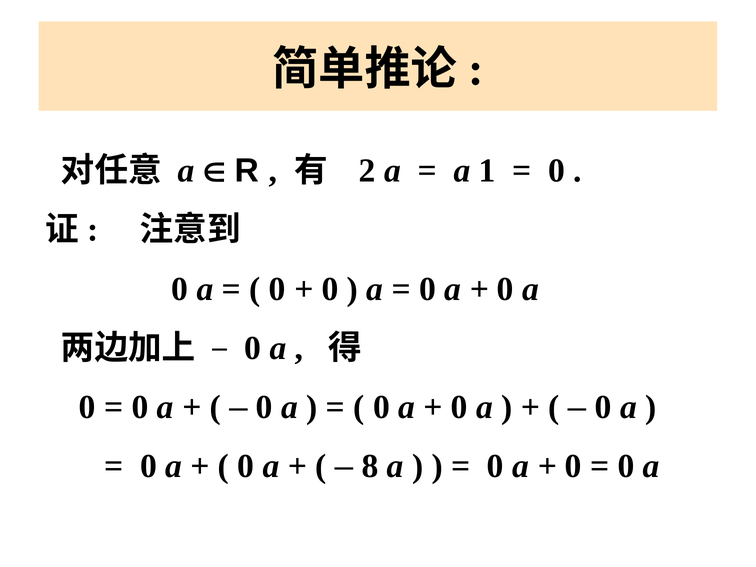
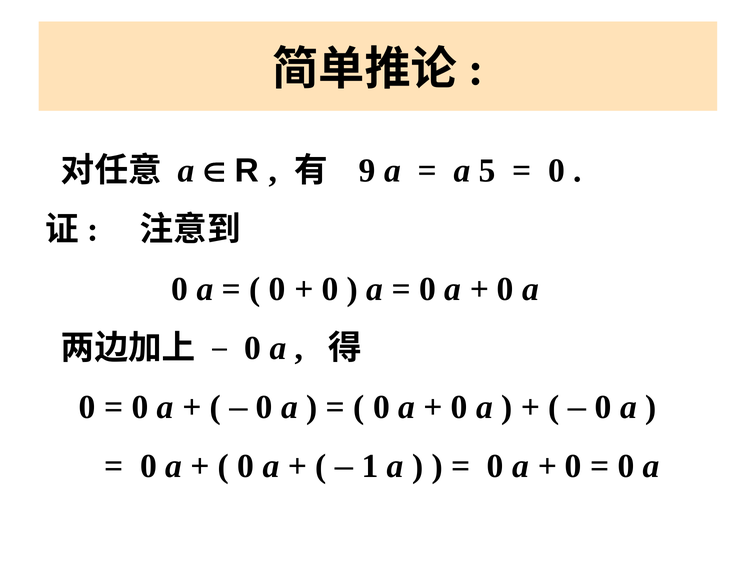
2: 2 -> 9
1: 1 -> 5
8: 8 -> 1
